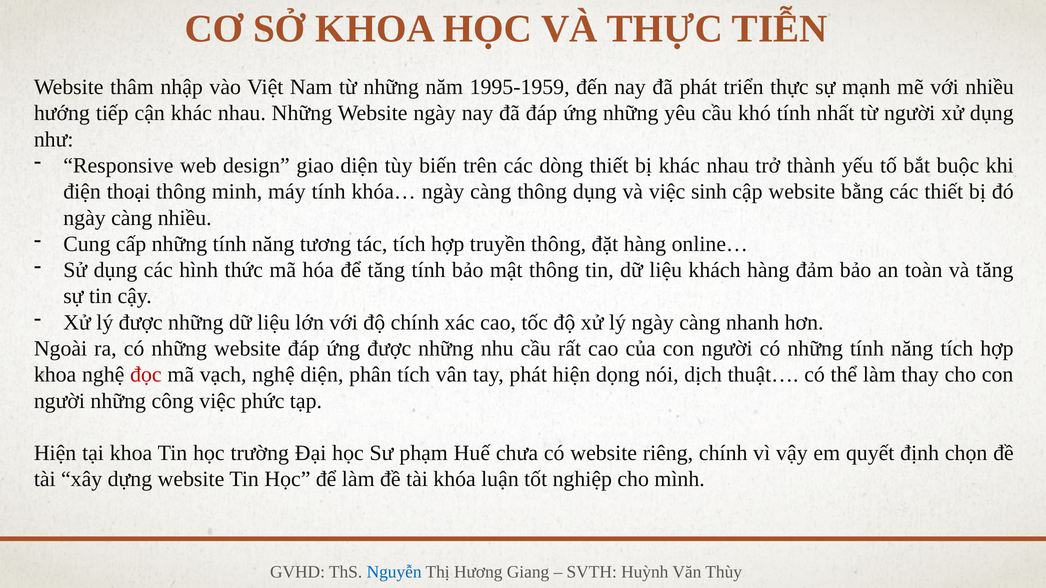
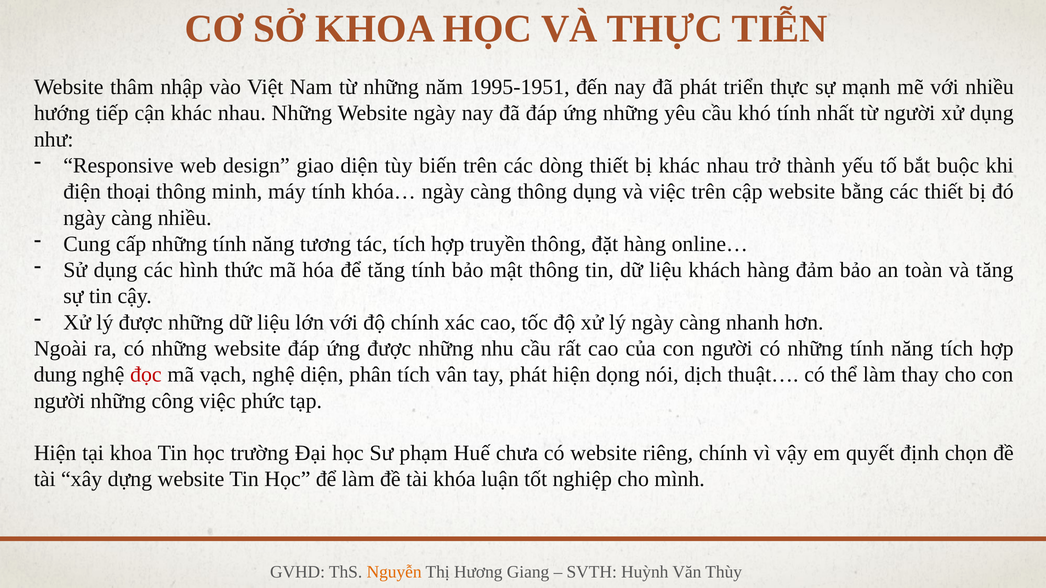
1995-1959: 1995-1959 -> 1995-1951
việc sinh: sinh -> trên
khoa at (55, 375): khoa -> dung
Nguyễn colour: blue -> orange
